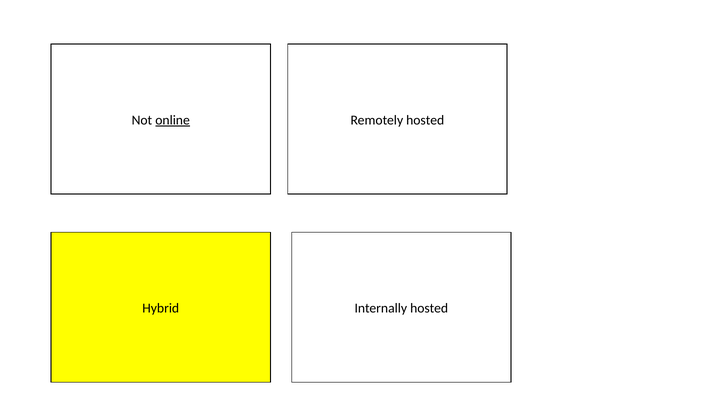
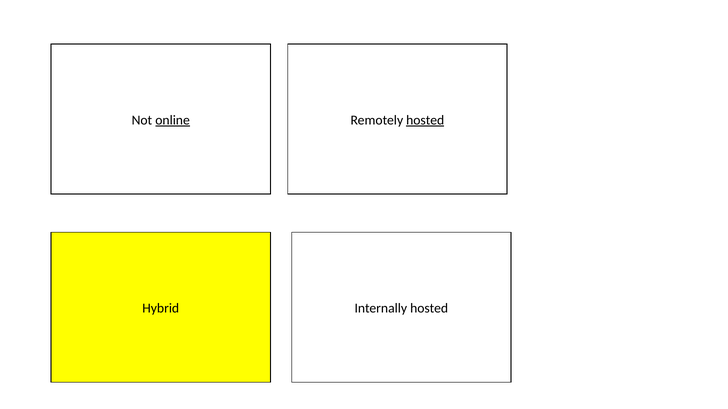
hosted at (425, 120) underline: none -> present
